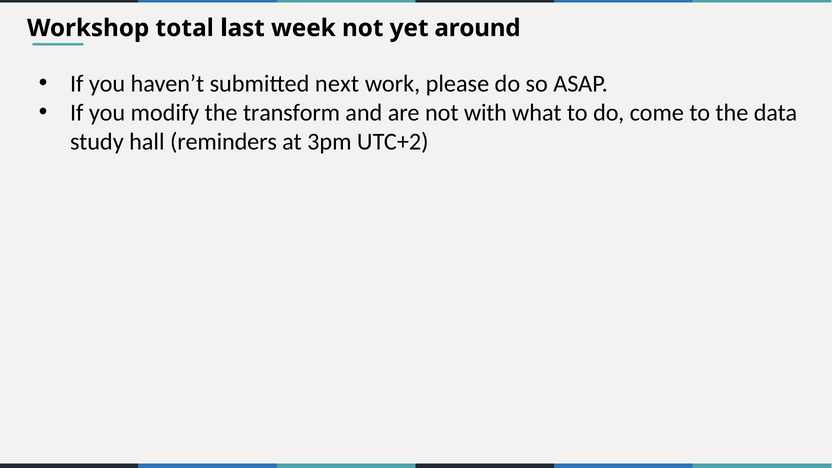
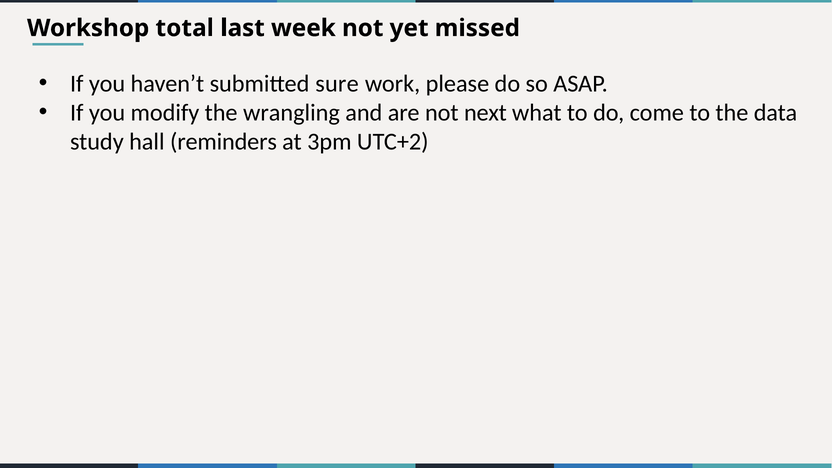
around: around -> missed
next: next -> sure
transform: transform -> wrangling
with: with -> next
